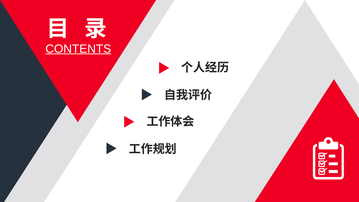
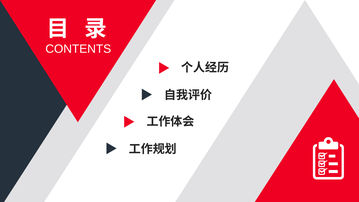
CONTENTS underline: present -> none
